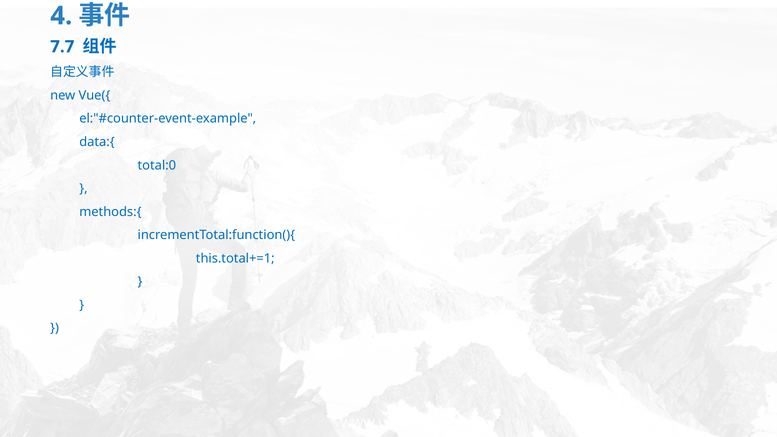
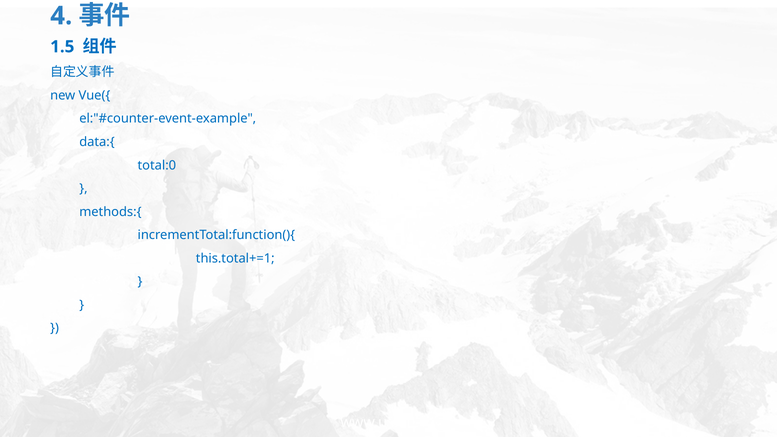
7.7: 7.7 -> 1.5
